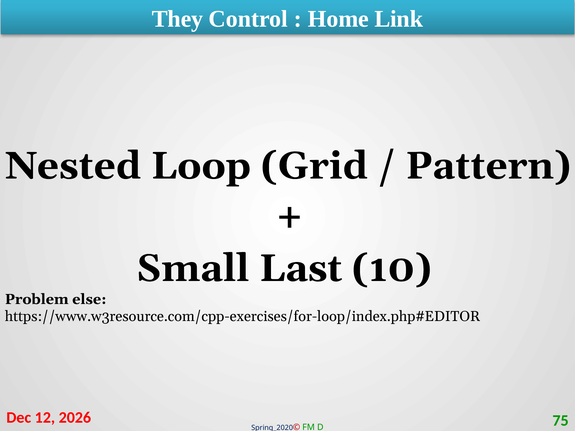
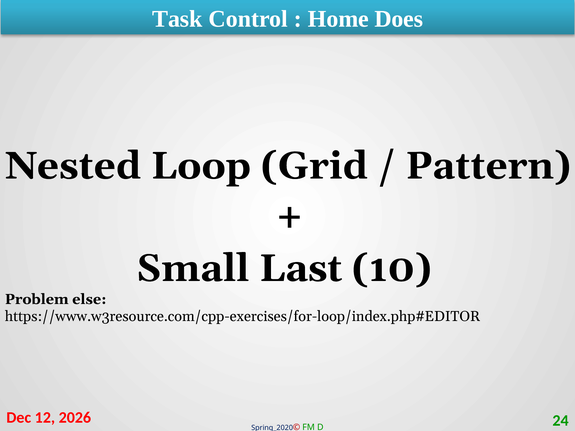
They: They -> Task
Link: Link -> Does
75: 75 -> 24
